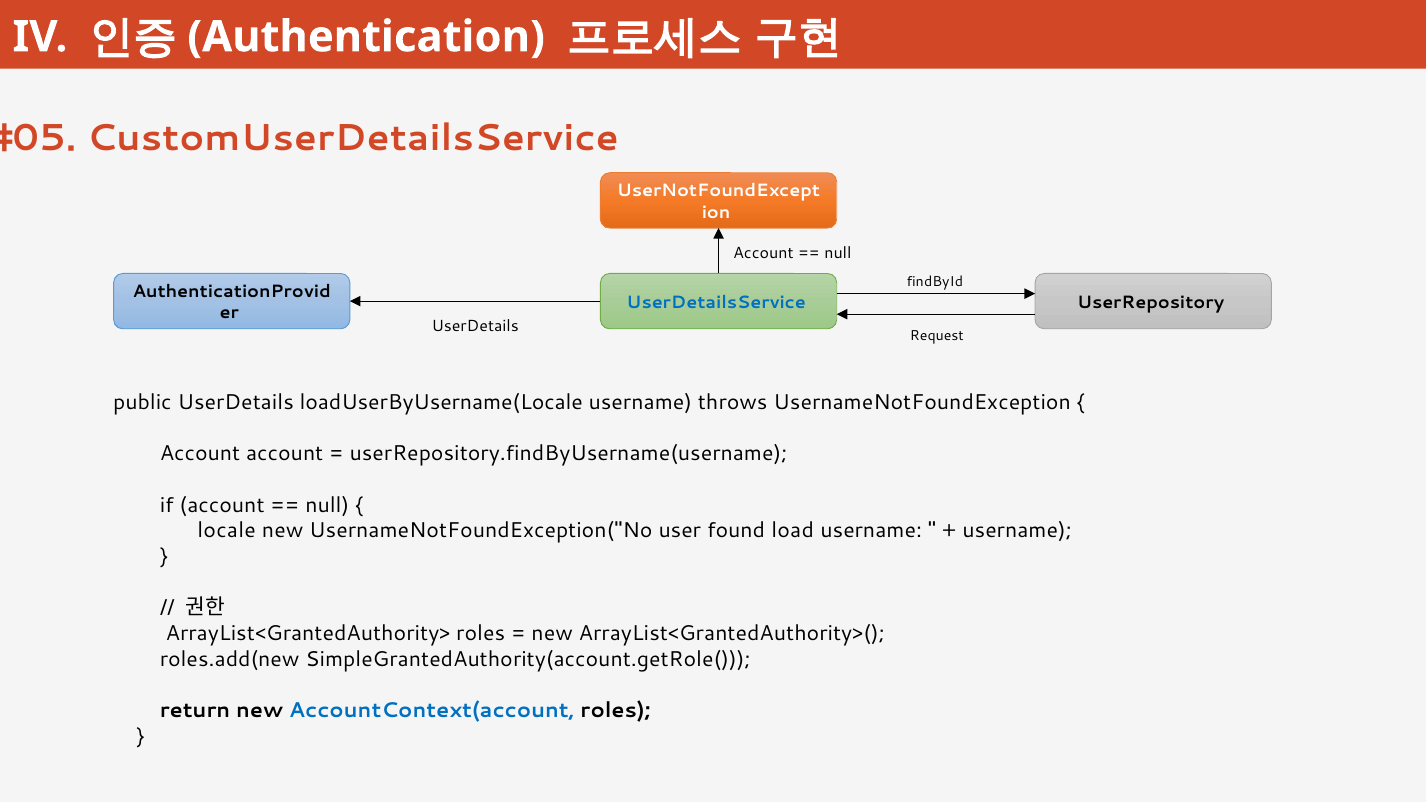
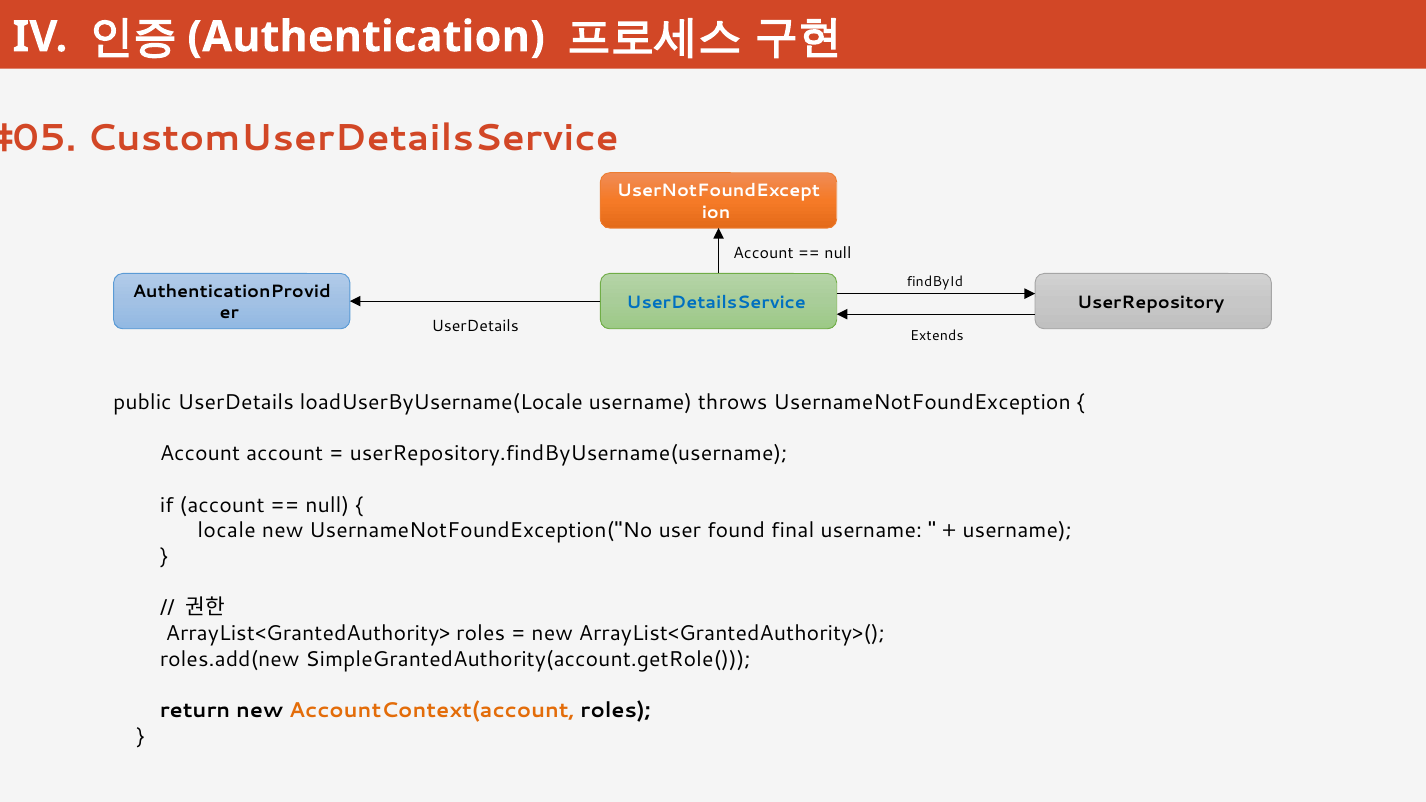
Request: Request -> Extends
load: load -> final
AccountContext(account colour: blue -> orange
